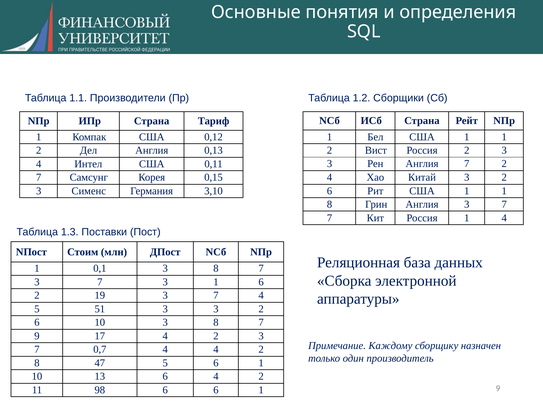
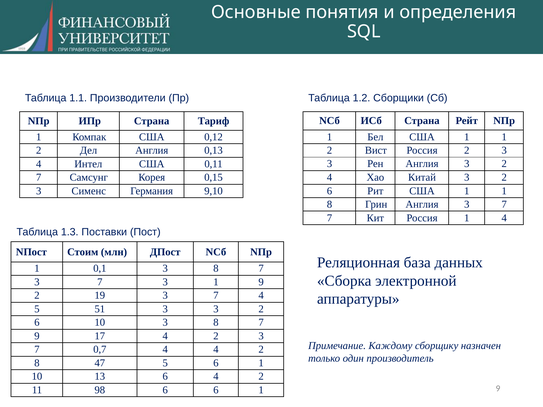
Рен Англия 7: 7 -> 3
3,10: 3,10 -> 9,10
1 6: 6 -> 9
